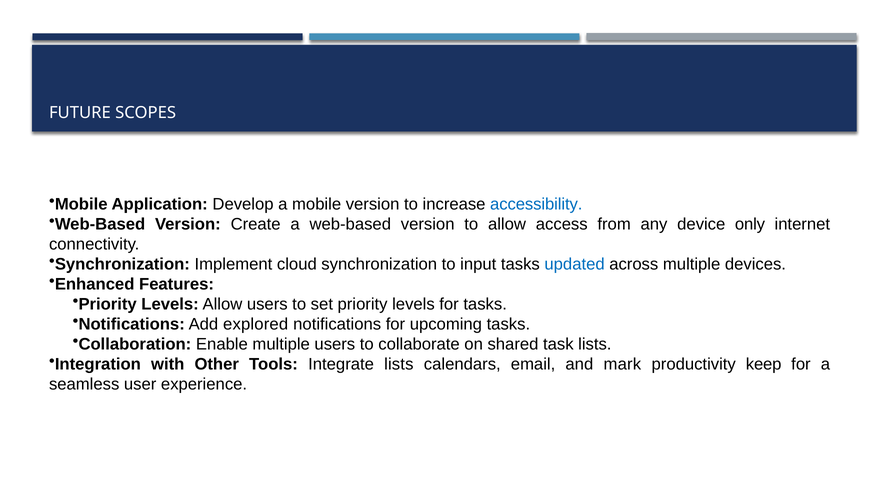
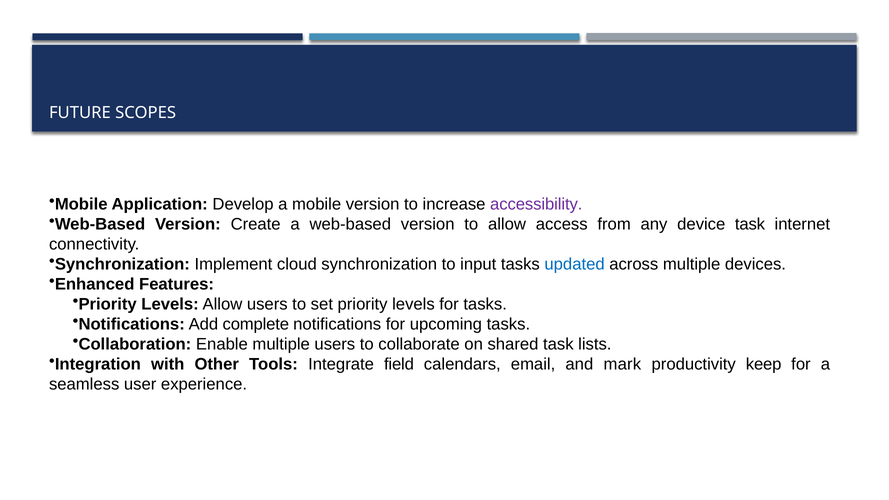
accessibility colour: blue -> purple
device only: only -> task
explored: explored -> complete
Integrate lists: lists -> field
